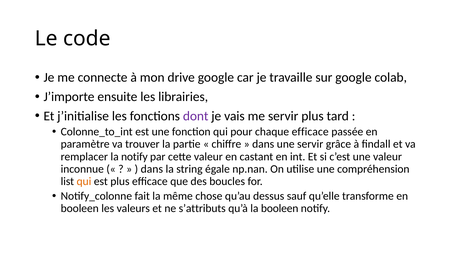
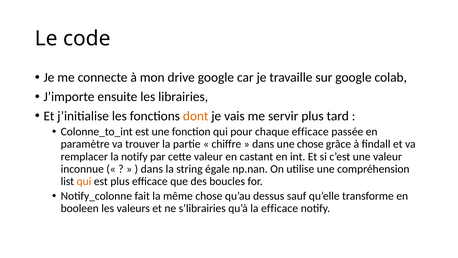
dont colour: purple -> orange
une servir: servir -> chose
s’attributs: s’attributs -> s’librairies
la booleen: booleen -> efficace
